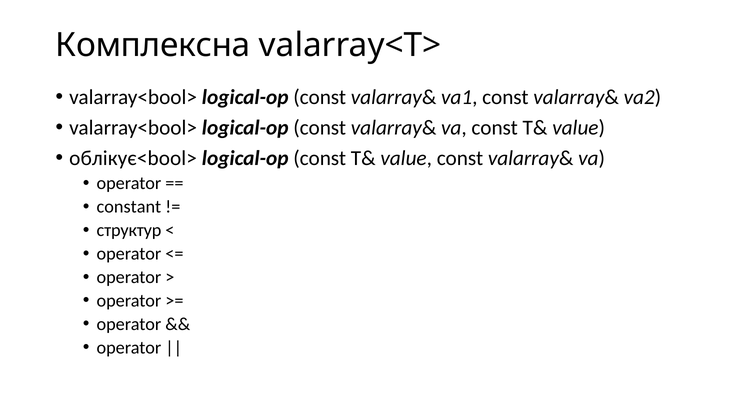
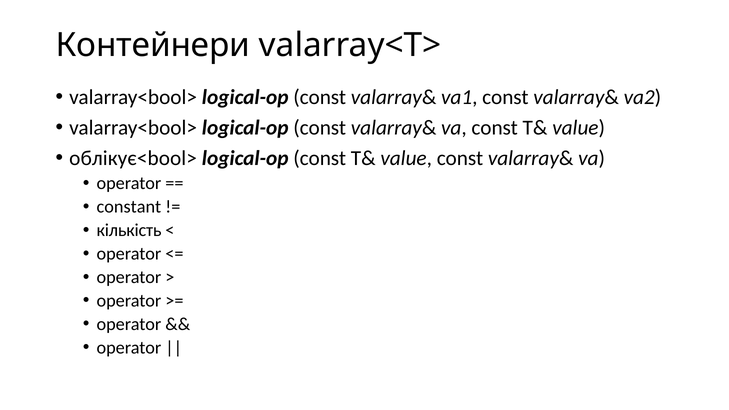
Комплексна: Комплексна -> Контейнери
структур: структур -> кількість
